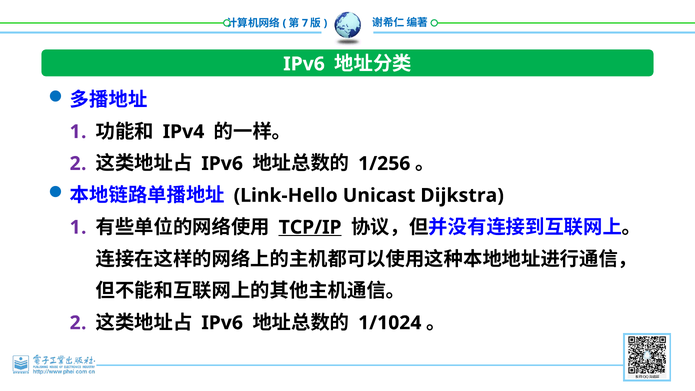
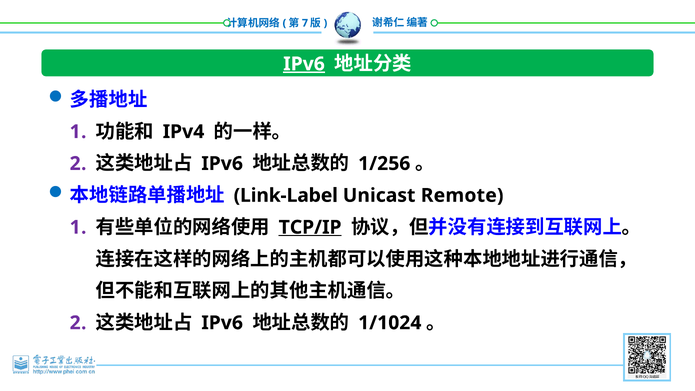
IPv6 at (304, 64) underline: none -> present
Link-Hello: Link-Hello -> Link-Label
Dijkstra: Dijkstra -> Remote
